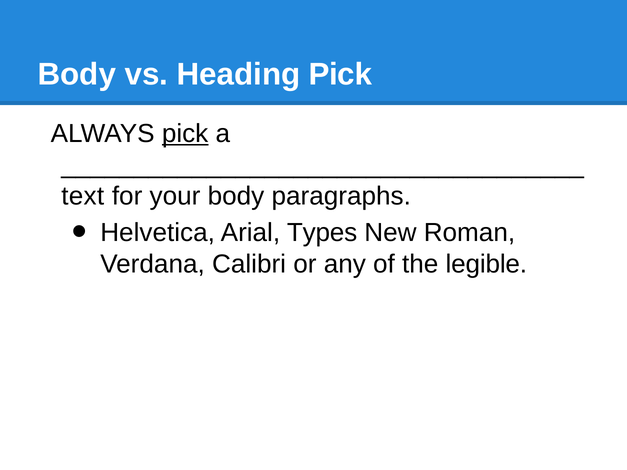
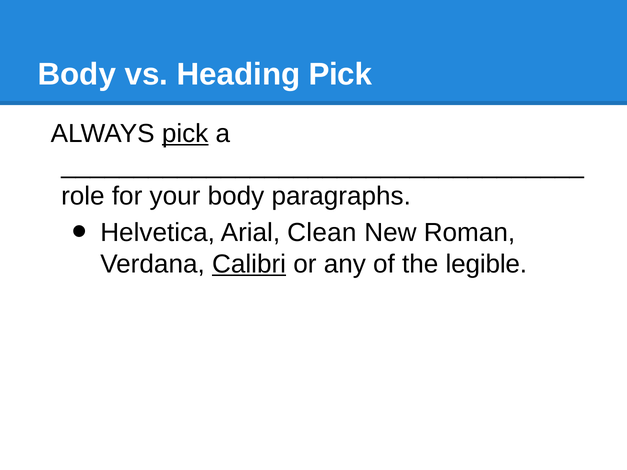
text: text -> role
Types: Types -> Clean
Calibri underline: none -> present
